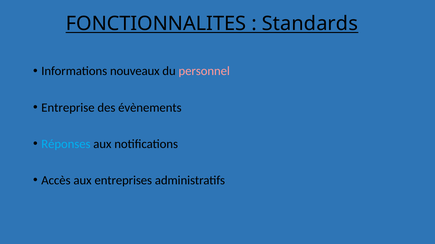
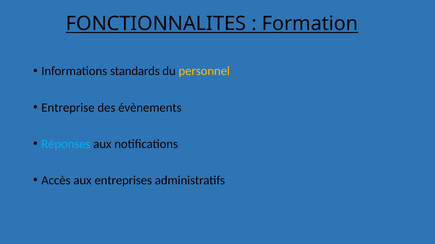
Standards: Standards -> Formation
nouveaux: nouveaux -> standards
personnel colour: pink -> yellow
